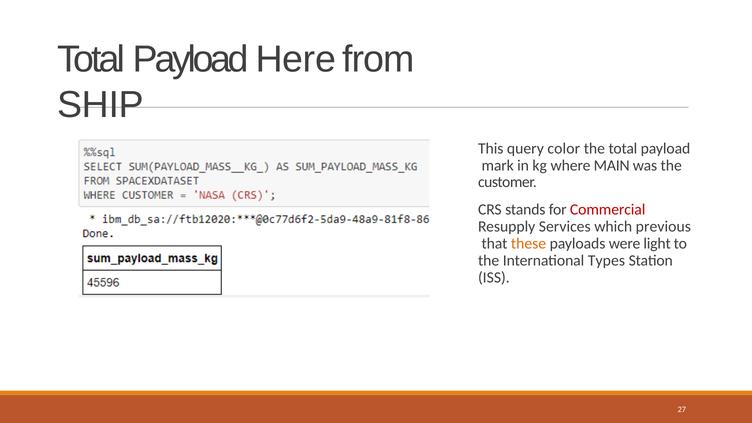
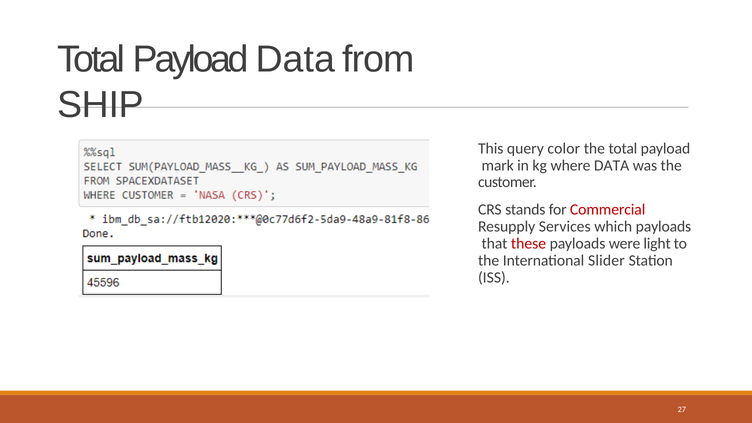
Payload Here: Here -> Data
where MAIN: MAIN -> DATA
which previous: previous -> payloads
these colour: orange -> red
Types: Types -> Slider
